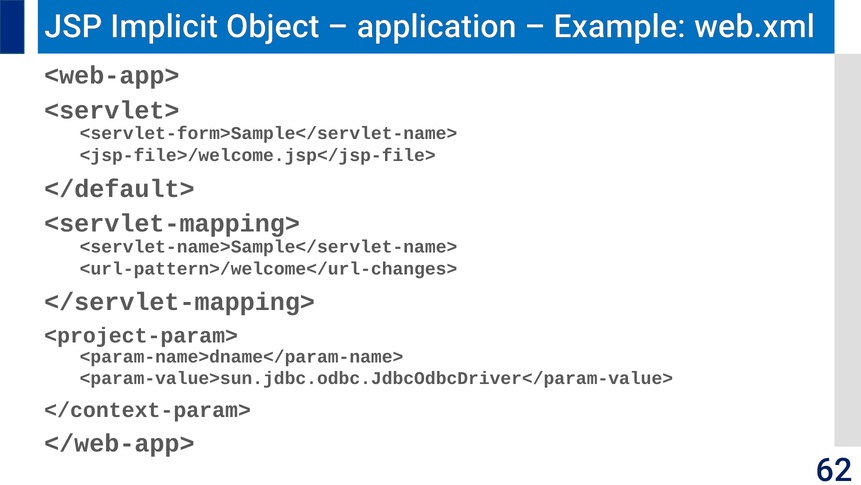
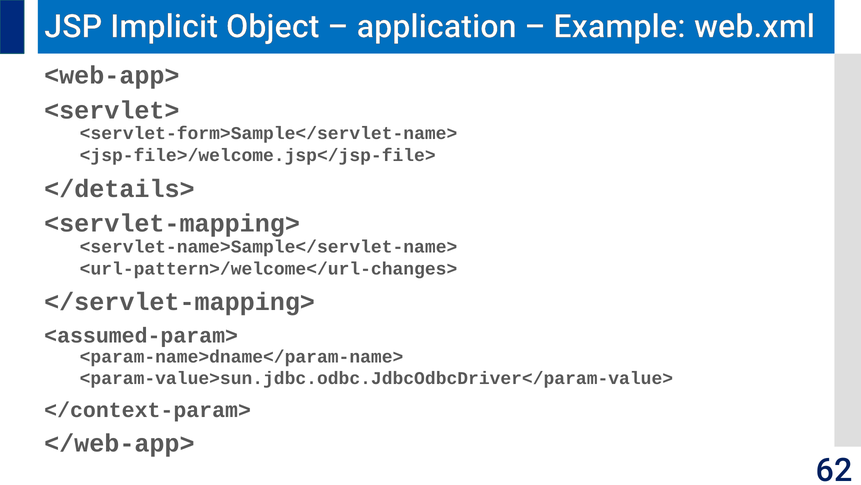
</default>: </default> -> </details>
<project-param>: <project-param> -> <assumed-param>
